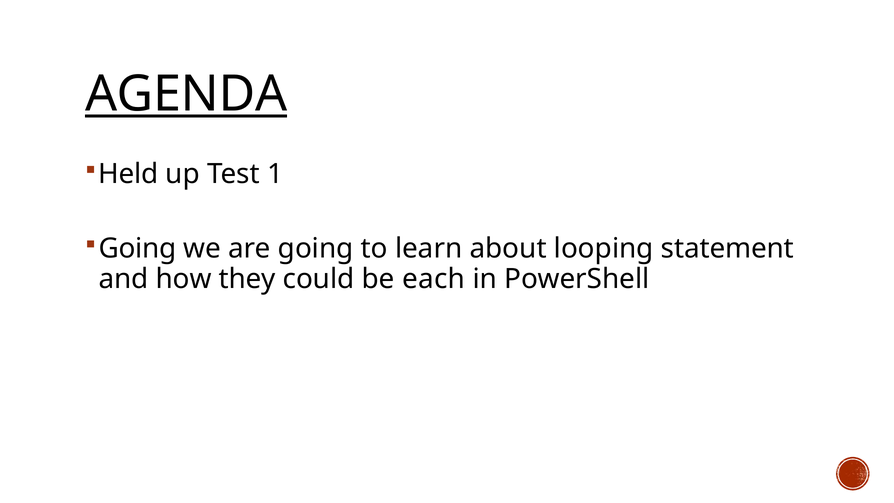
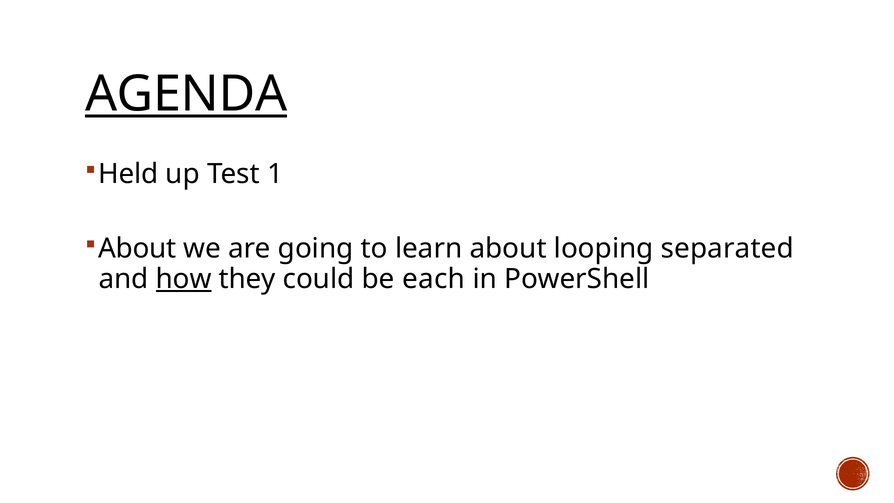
Going at (137, 249): Going -> About
statement: statement -> separated
how underline: none -> present
